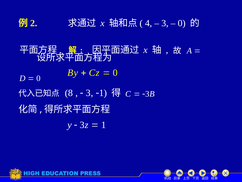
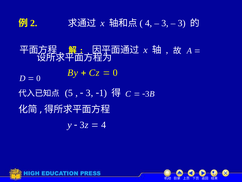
0 at (182, 23): 0 -> 3
8: 8 -> 5
1 at (104, 125): 1 -> 4
